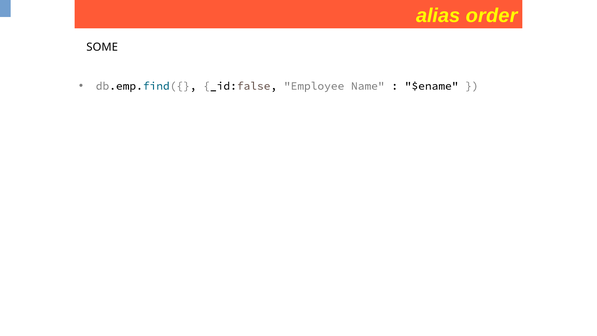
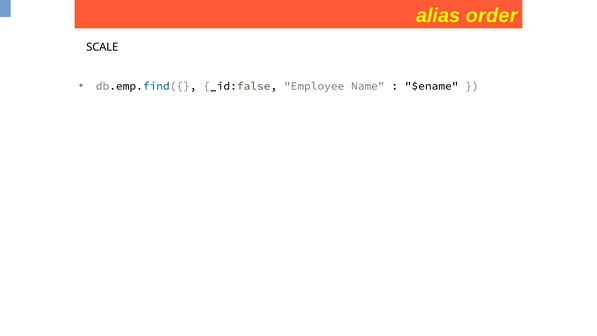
SOME: SOME -> SCALE
